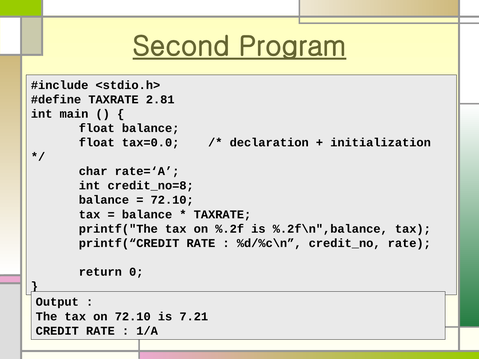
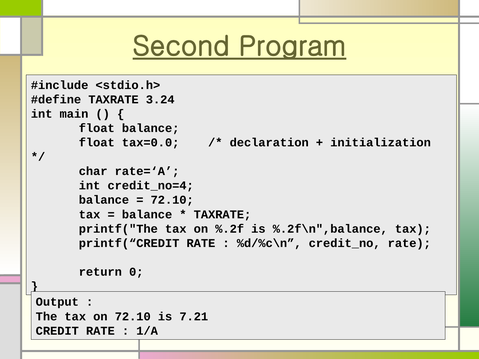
2.81: 2.81 -> 3.24
credit_no=8: credit_no=8 -> credit_no=4
